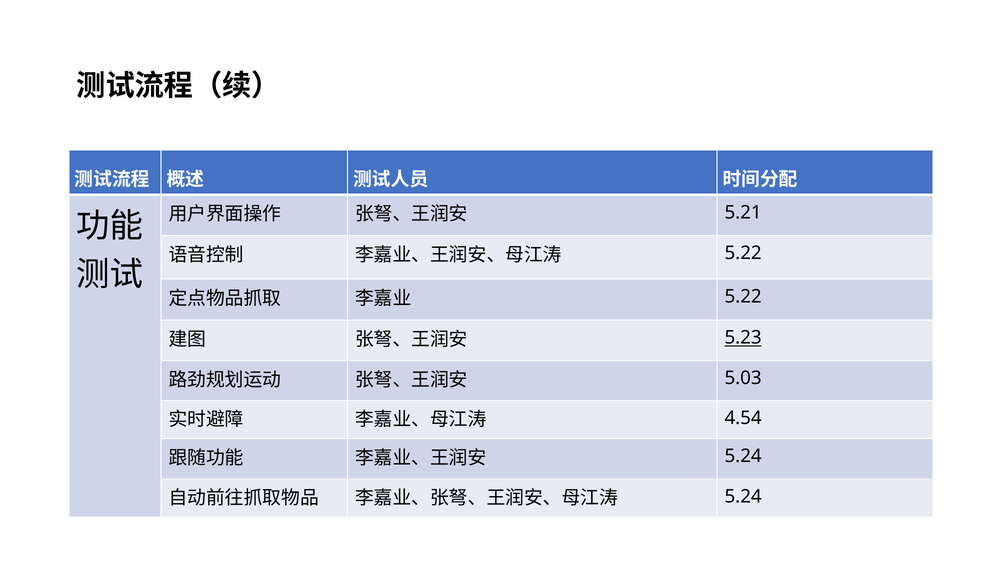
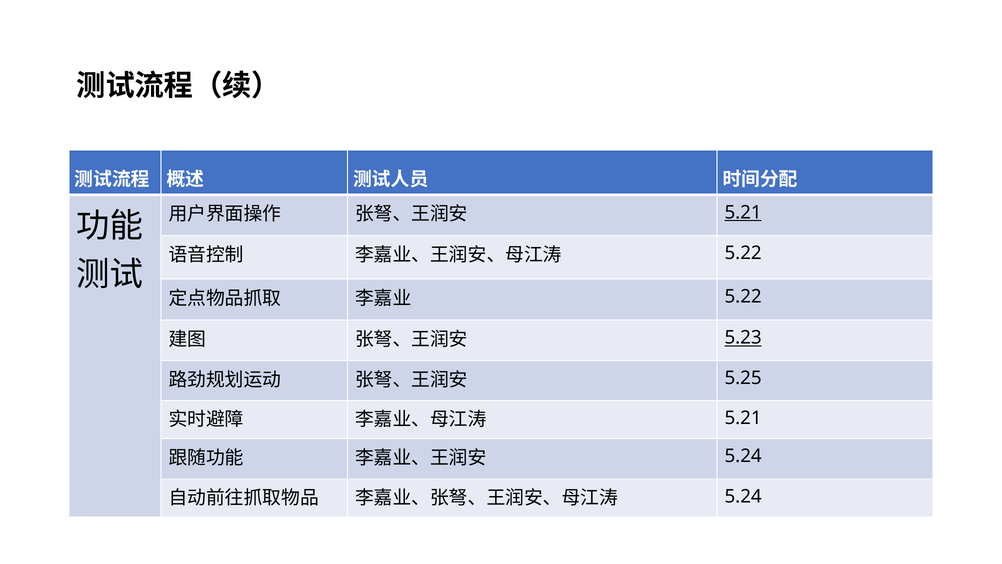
5.21 at (743, 212) underline: none -> present
5.03: 5.03 -> 5.25
4.54 at (743, 418): 4.54 -> 5.21
